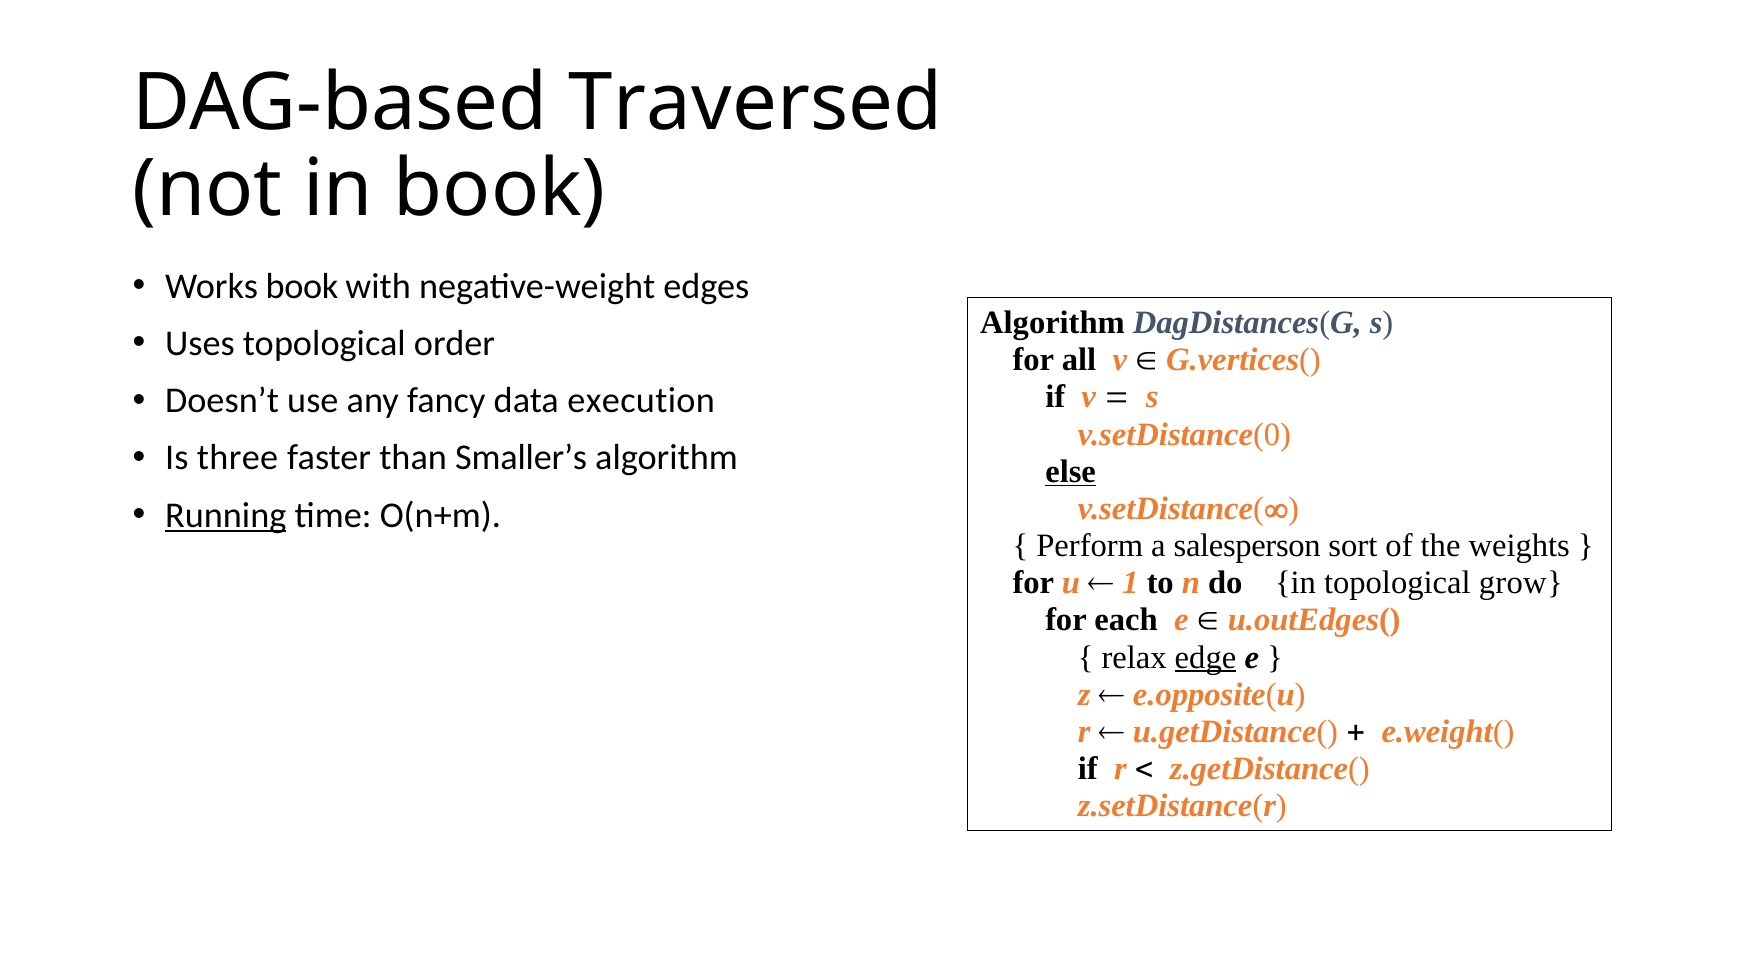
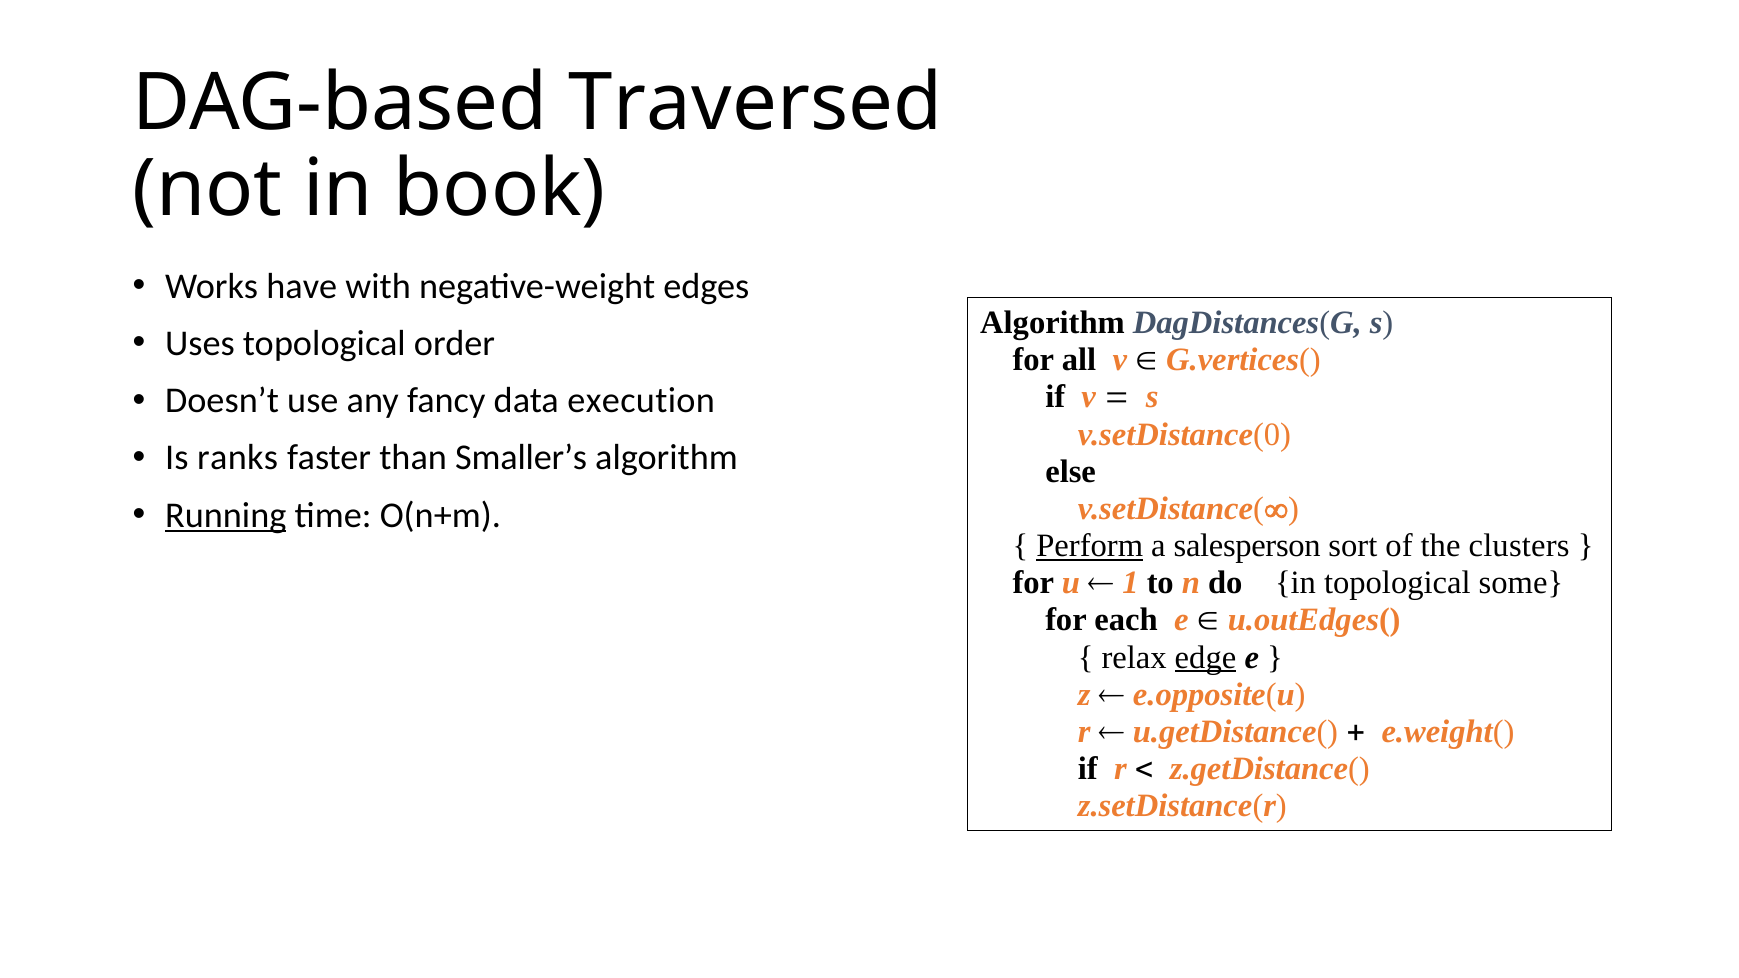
Works book: book -> have
three: three -> ranks
else underline: present -> none
Perform underline: none -> present
weights: weights -> clusters
grow: grow -> some
